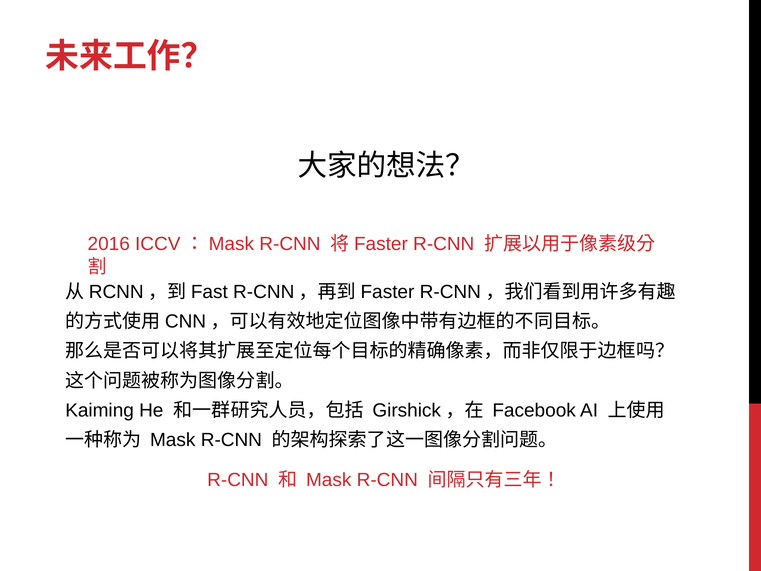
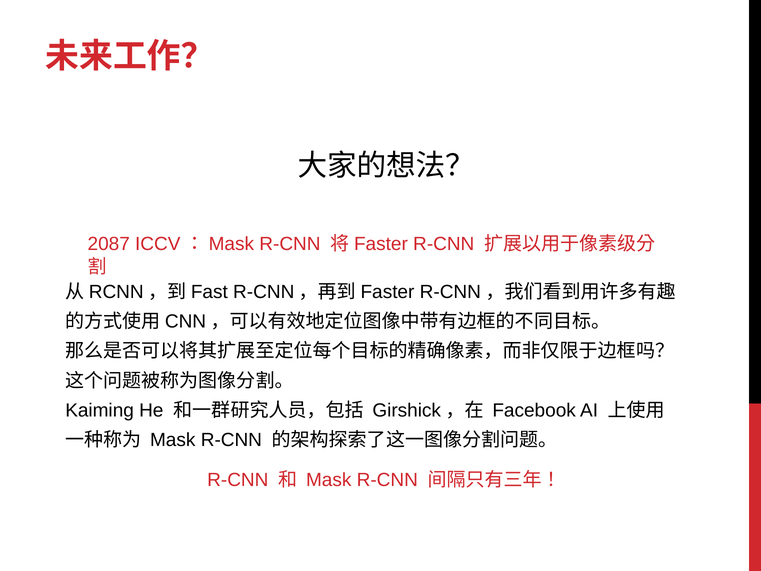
2016: 2016 -> 2087
